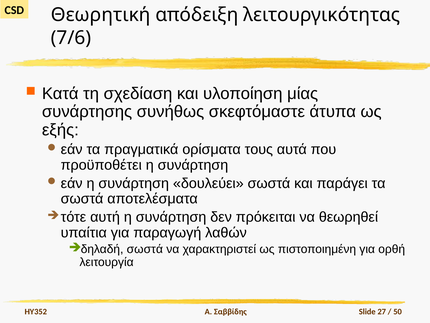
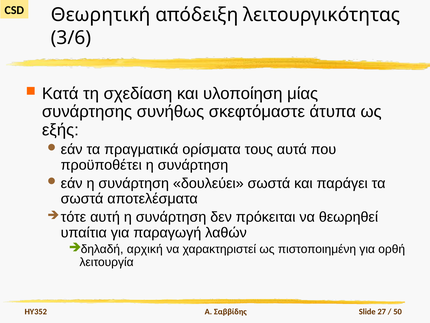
7/6: 7/6 -> 3/6
σωστά at (145, 249): σωστά -> αρχική
